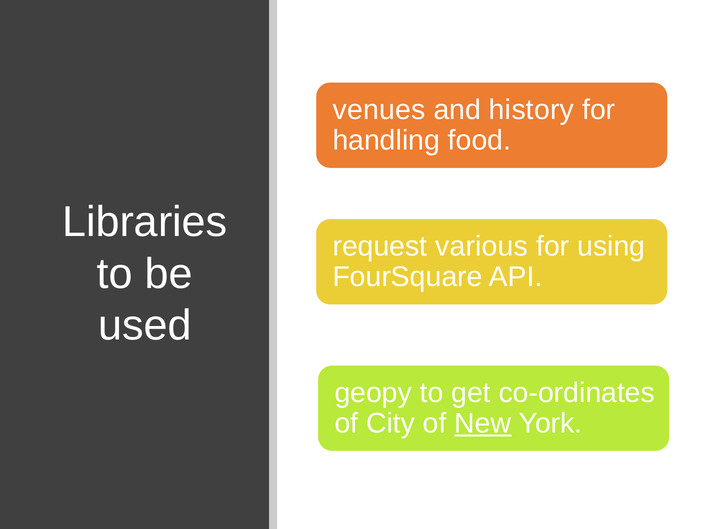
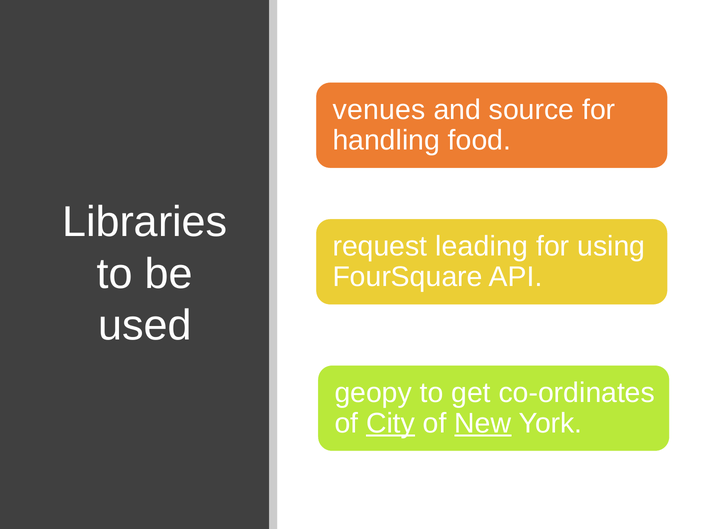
history: history -> source
various: various -> leading
City underline: none -> present
